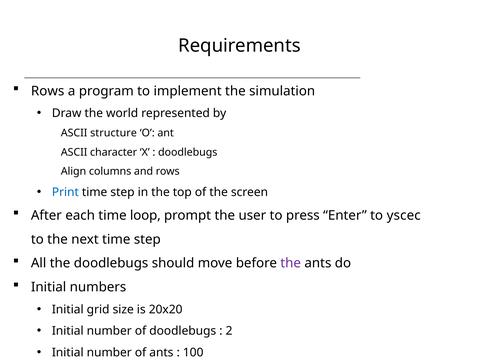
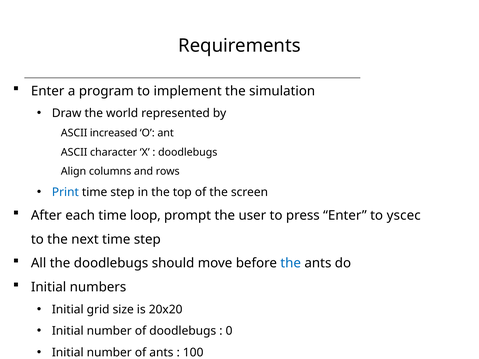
Rows at (48, 91): Rows -> Enter
structure: structure -> increased
the at (291, 263) colour: purple -> blue
2: 2 -> 0
